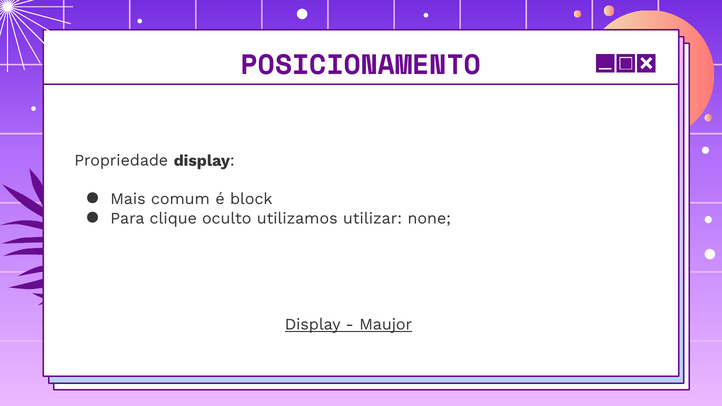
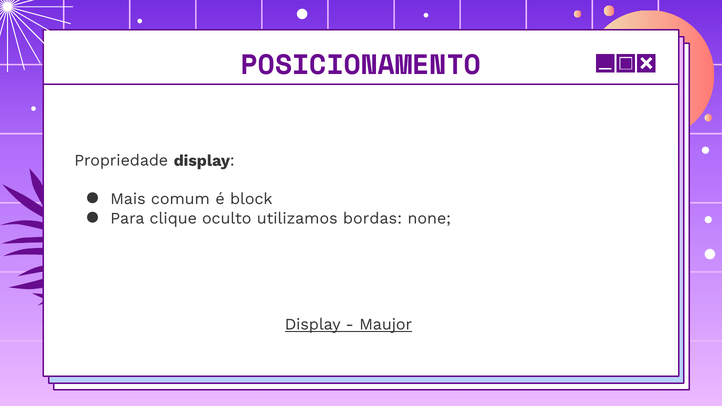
utilizar: utilizar -> bordas
